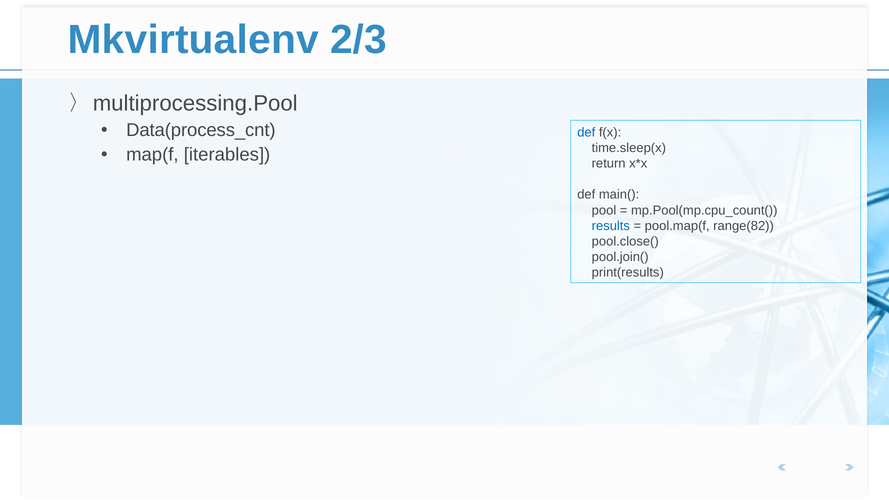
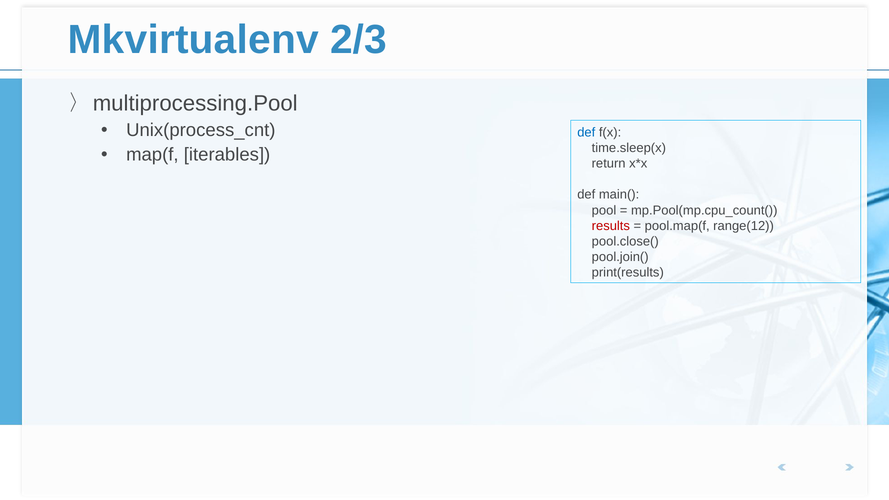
Data(process_cnt: Data(process_cnt -> Unix(process_cnt
results colour: blue -> red
range(82: range(82 -> range(12
